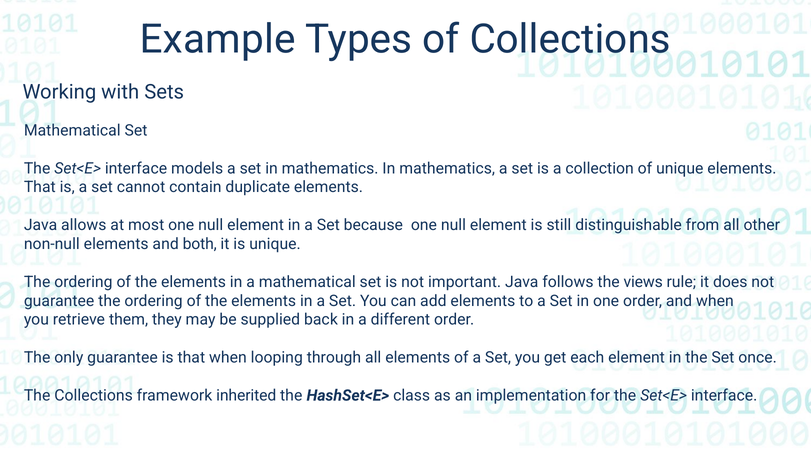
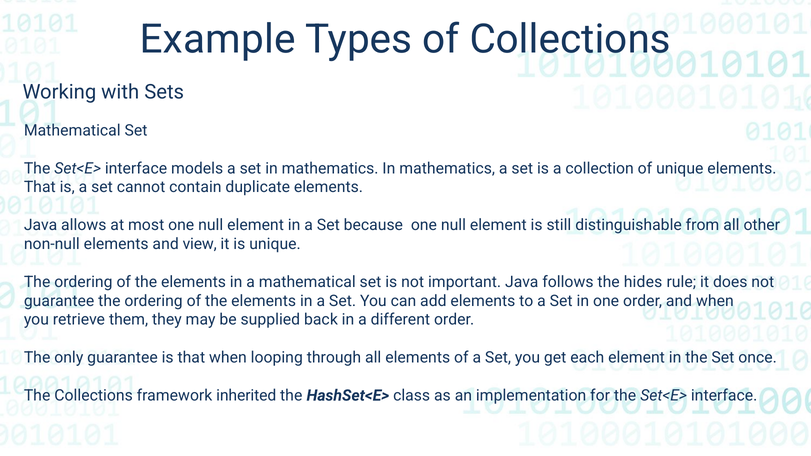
both: both -> view
views: views -> hides
